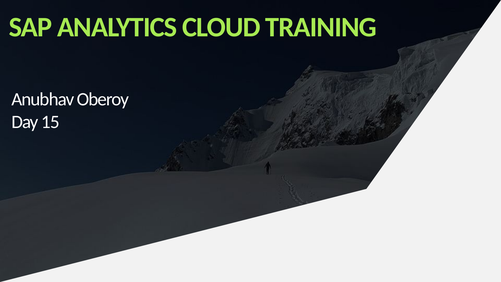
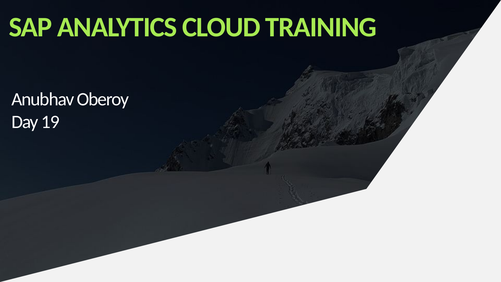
15: 15 -> 19
